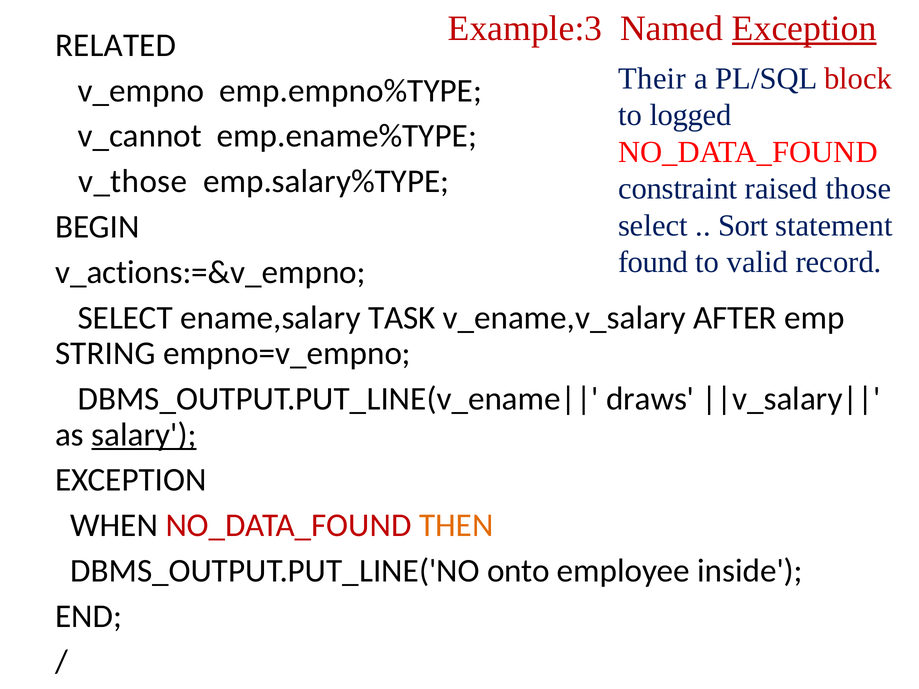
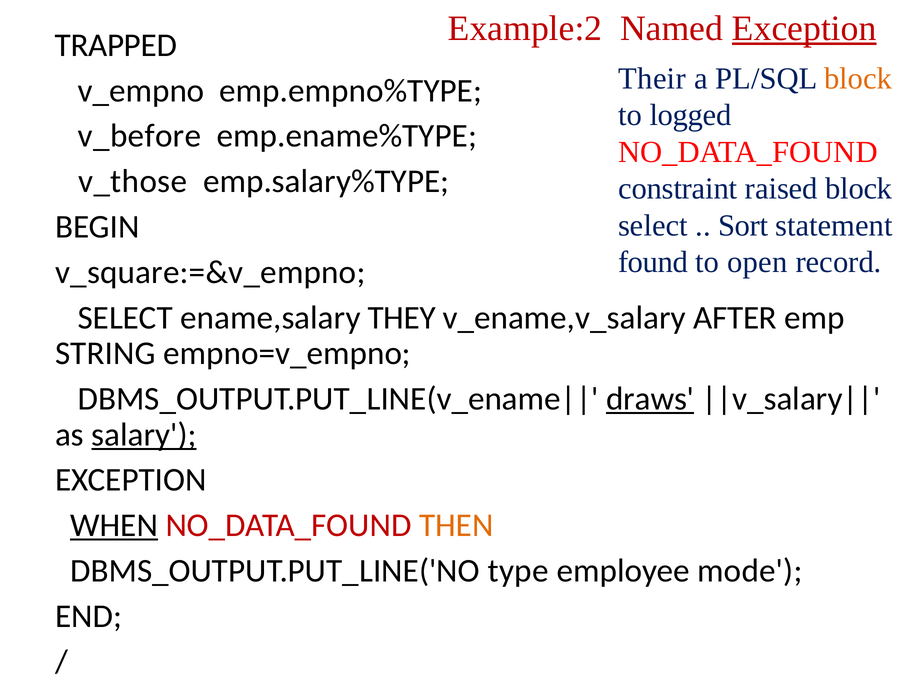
Example:3: Example:3 -> Example:2
RELATED: RELATED -> TRAPPED
block at (858, 79) colour: red -> orange
v_cannot: v_cannot -> v_before
raised those: those -> block
valid: valid -> open
v_actions:=&v_empno: v_actions:=&v_empno -> v_square:=&v_empno
TASK: TASK -> THEY
draws underline: none -> present
WHEN underline: none -> present
onto: onto -> type
inside: inside -> mode
